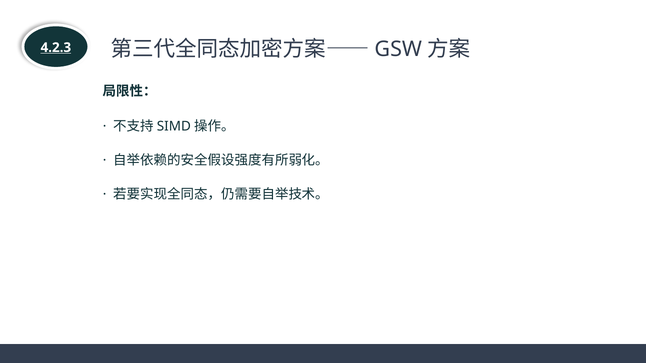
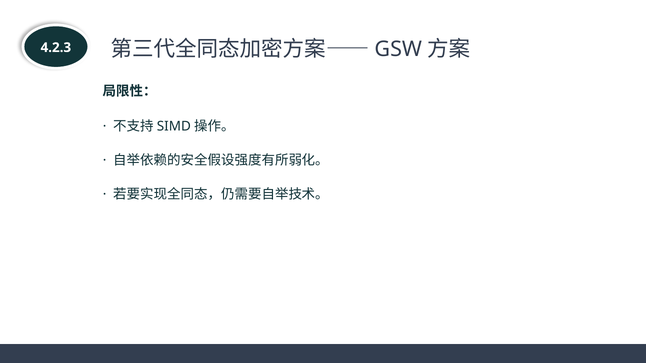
4.2.3 underline: present -> none
